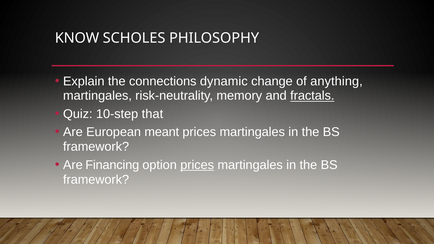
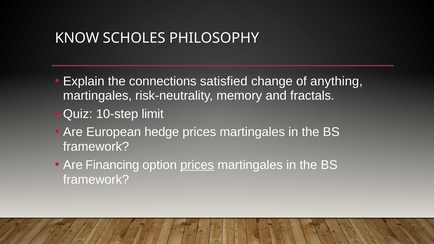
dynamic: dynamic -> satisfied
fractals underline: present -> none
that: that -> limit
meant: meant -> hedge
